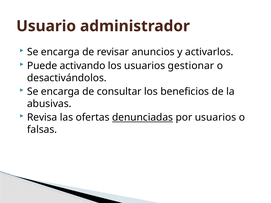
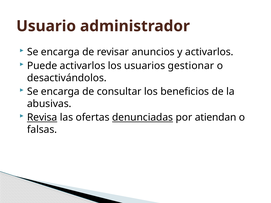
Puede activando: activando -> activarlos
Revisa underline: none -> present
por usuarios: usuarios -> atiendan
